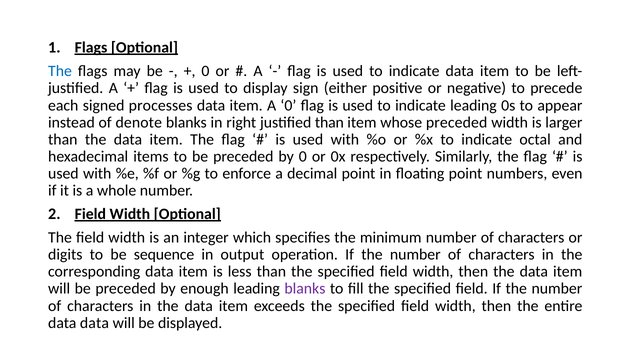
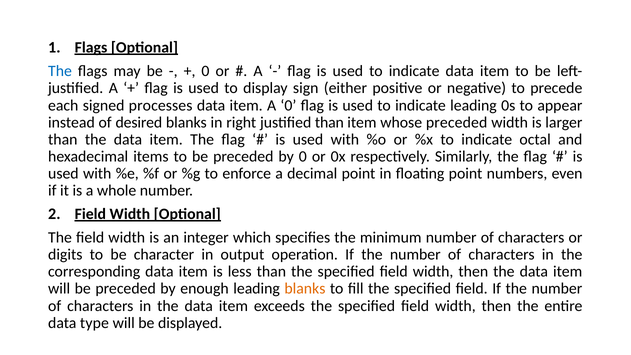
denote: denote -> desired
sequence: sequence -> character
blanks at (305, 289) colour: purple -> orange
data data: data -> type
